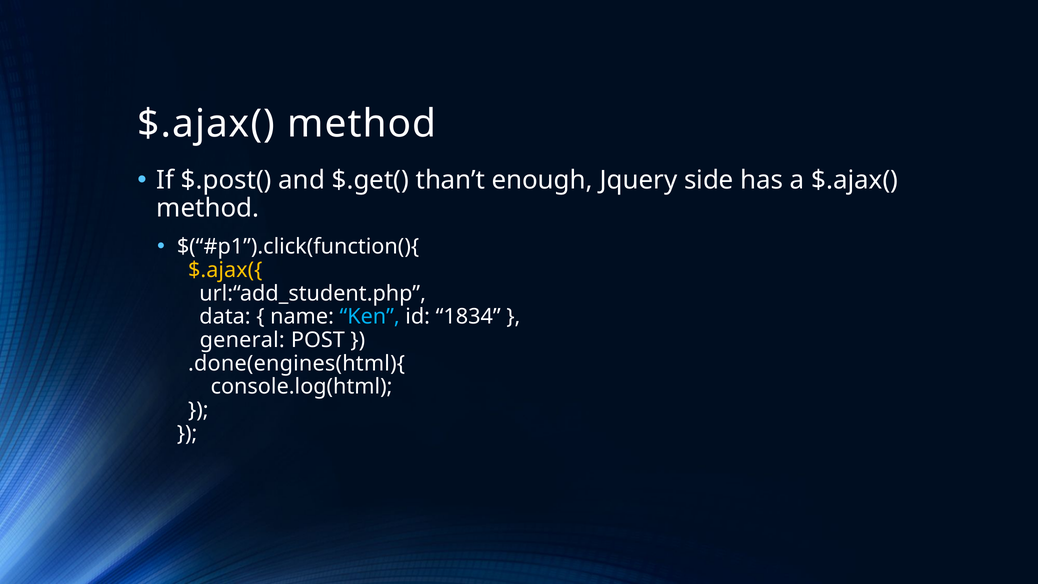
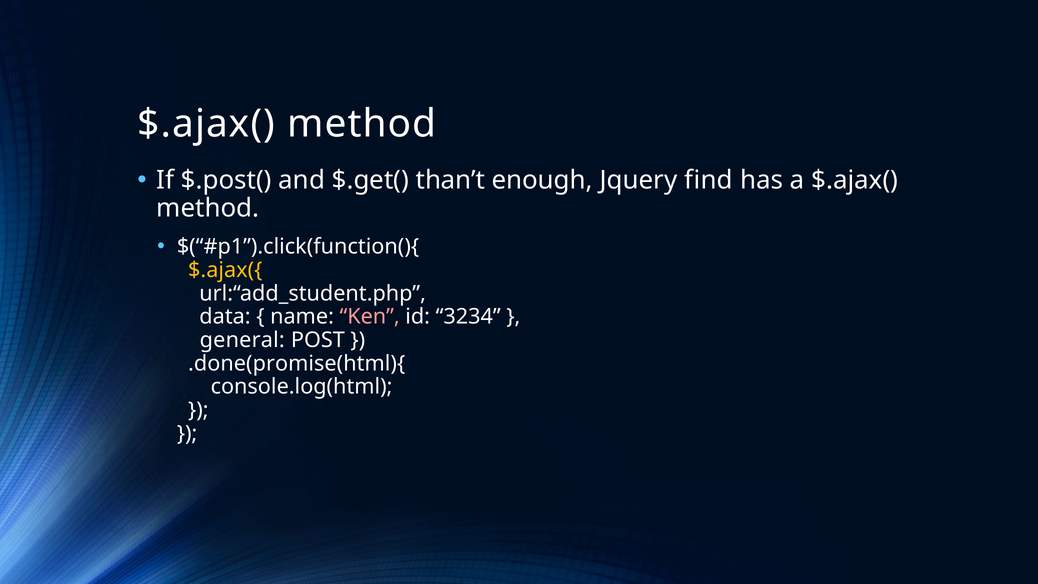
side: side -> find
Ken colour: light blue -> pink
1834: 1834 -> 3234
.done(engines(html){: .done(engines(html){ -> .done(promise(html){
